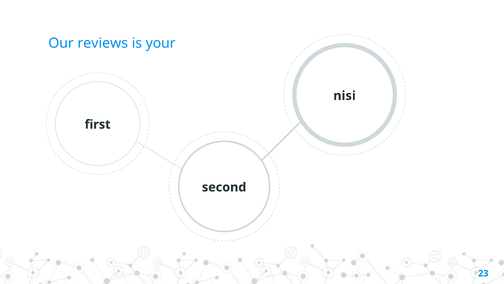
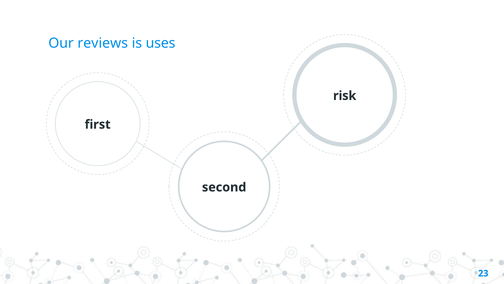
your: your -> uses
nisi: nisi -> risk
